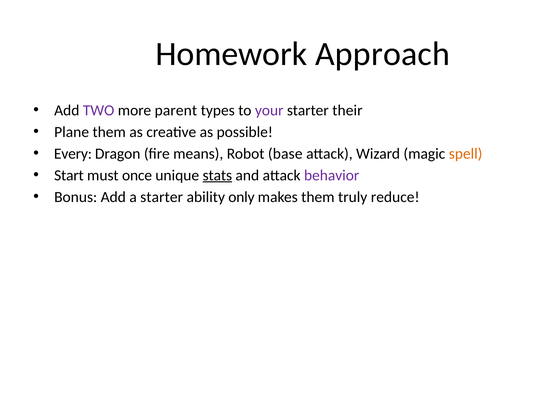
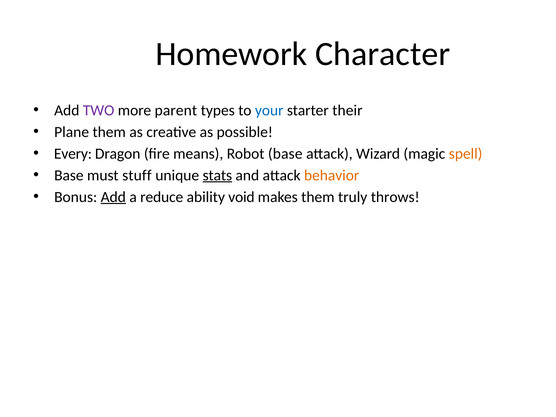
Approach: Approach -> Character
your colour: purple -> blue
Start at (69, 175): Start -> Base
once: once -> stuff
behavior colour: purple -> orange
Add at (113, 197) underline: none -> present
a starter: starter -> reduce
only: only -> void
reduce: reduce -> throws
